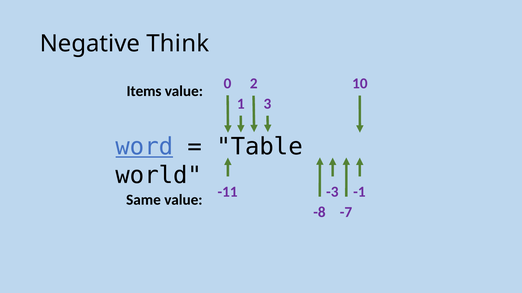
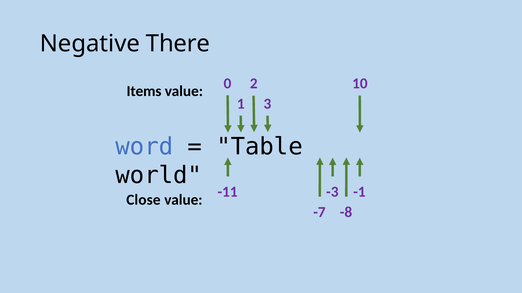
Think: Think -> There
word underline: present -> none
Same: Same -> Close
-8: -8 -> -7
-7: -7 -> -8
